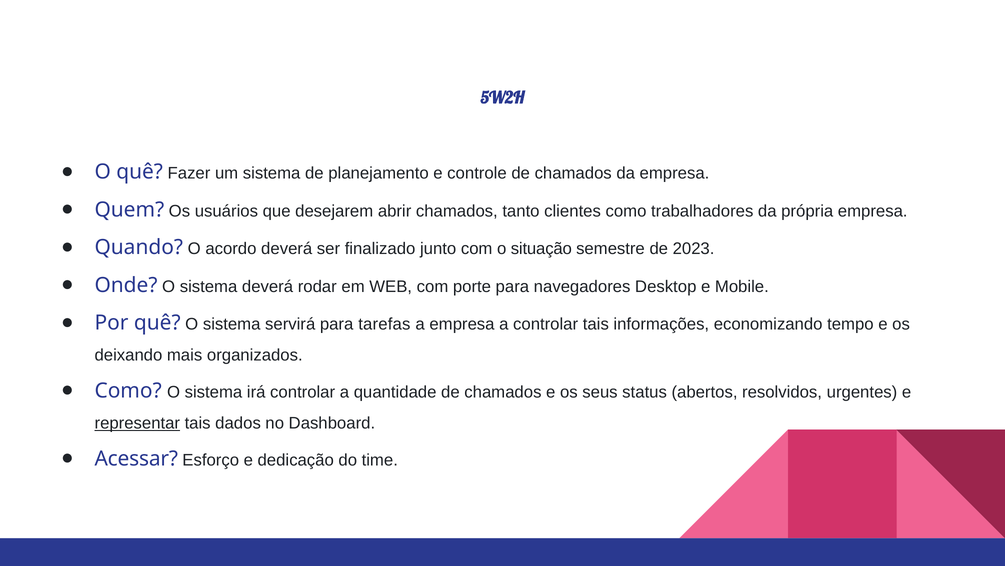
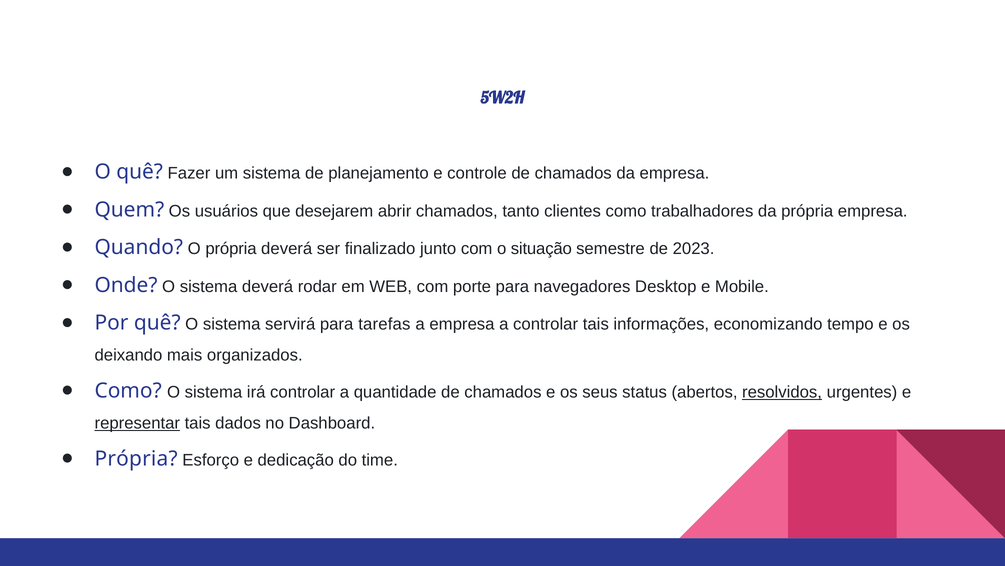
O acordo: acordo -> própria
resolvidos underline: none -> present
Acessar at (136, 458): Acessar -> Própria
